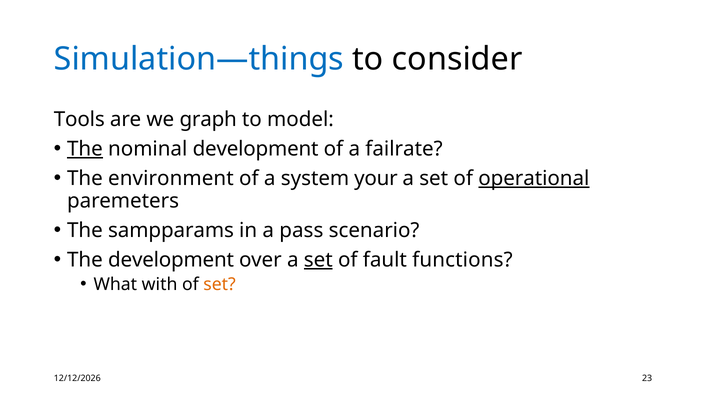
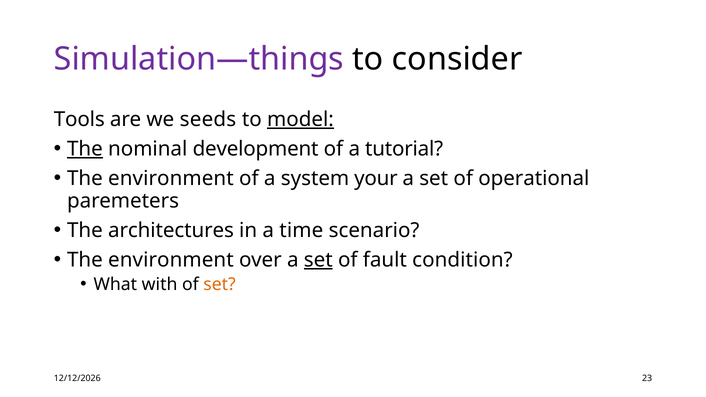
Simulation—things colour: blue -> purple
graph: graph -> seeds
model underline: none -> present
failrate: failrate -> tutorial
operational underline: present -> none
sampparams: sampparams -> architectures
pass: pass -> time
development at (171, 260): development -> environment
functions: functions -> condition
